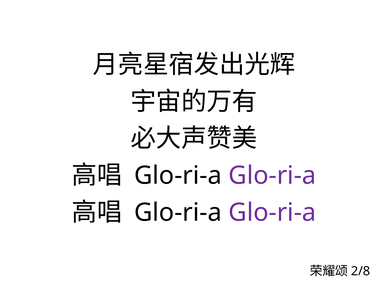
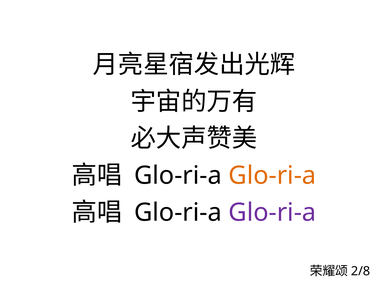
Glo-ri-a at (272, 176) colour: purple -> orange
